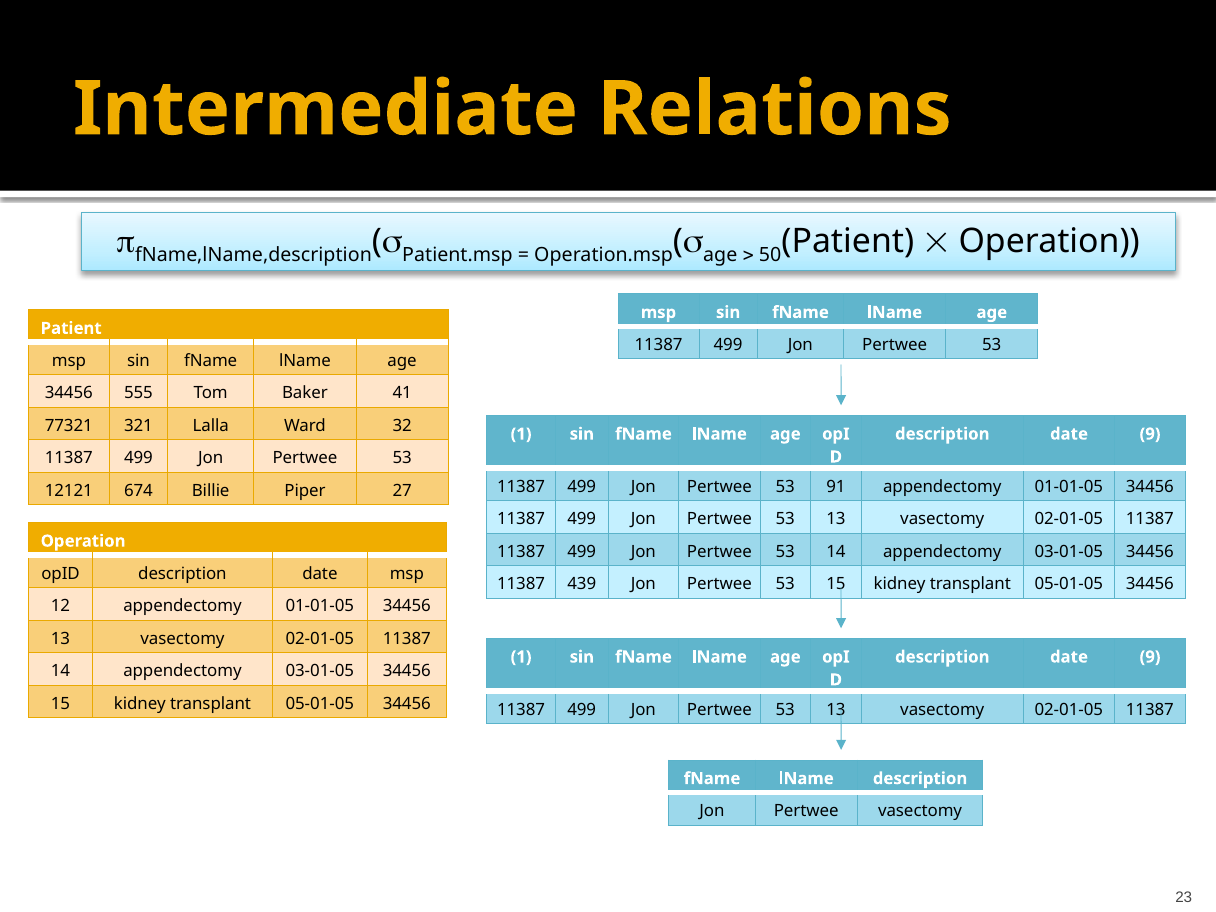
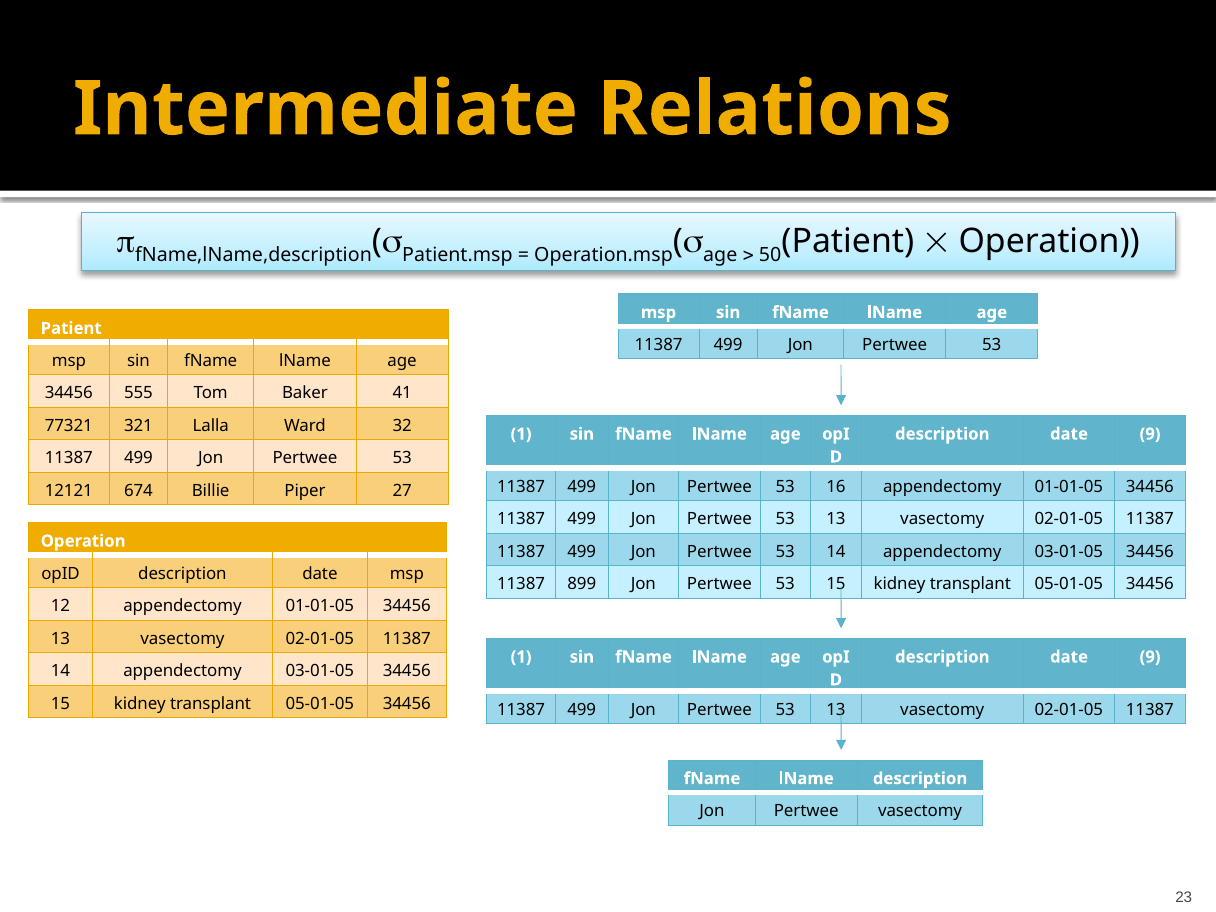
91: 91 -> 16
439: 439 -> 899
